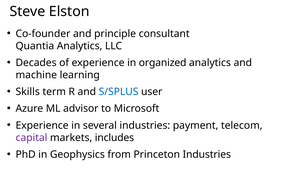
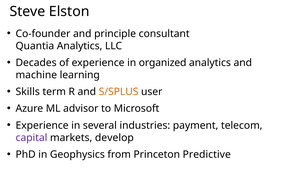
S/SPLUS colour: blue -> orange
includes: includes -> develop
Princeton Industries: Industries -> Predictive
